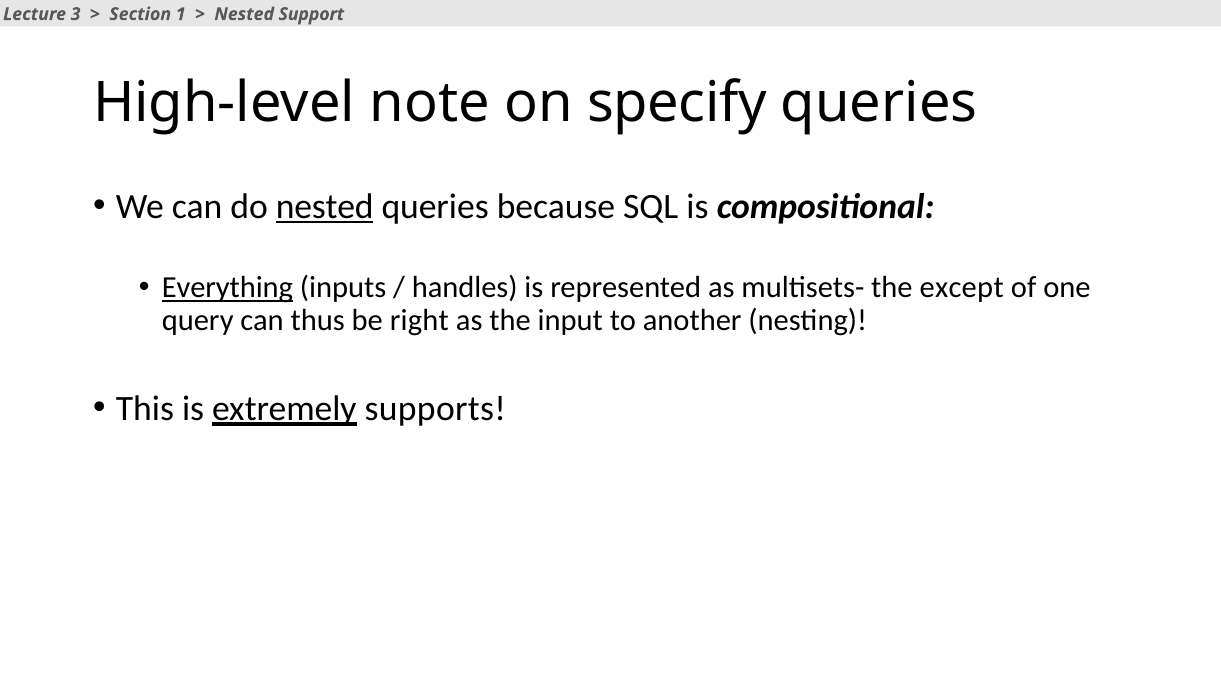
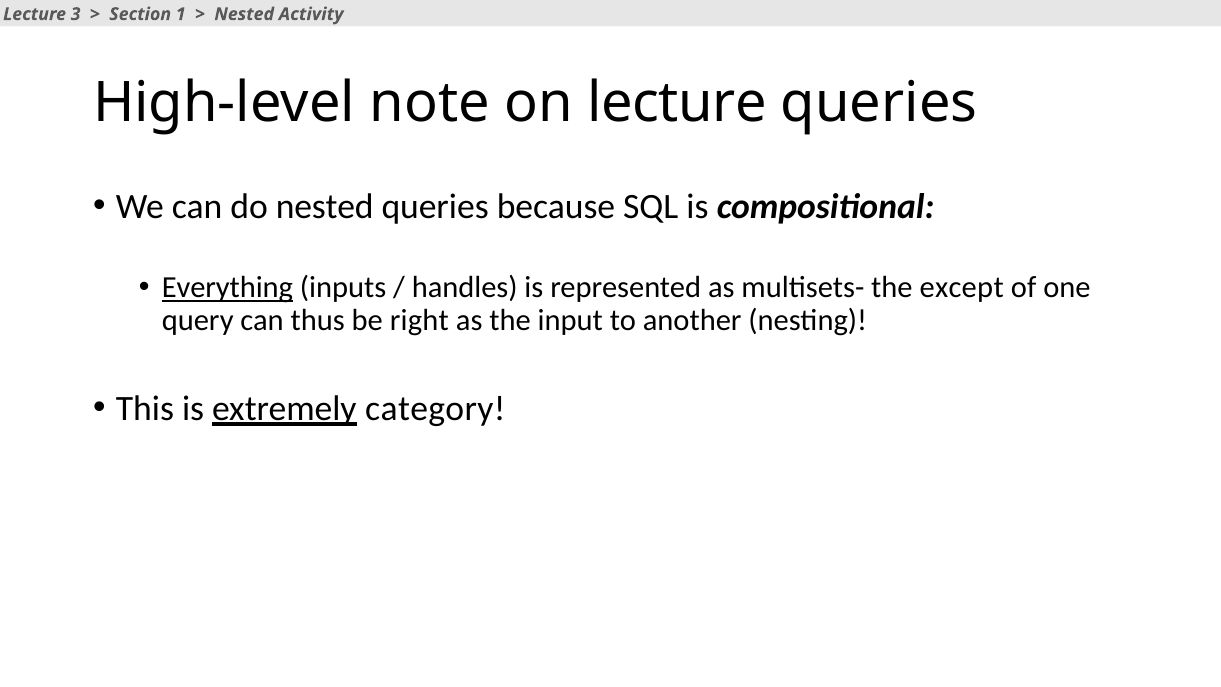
Support: Support -> Activity
on specify: specify -> lecture
nested at (325, 206) underline: present -> none
supports: supports -> category
